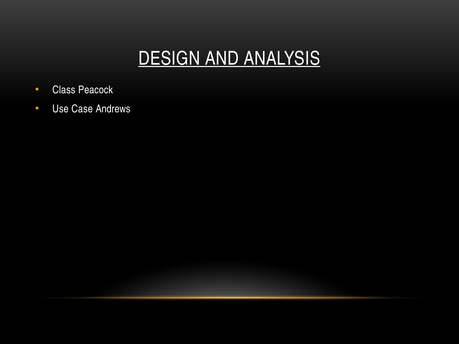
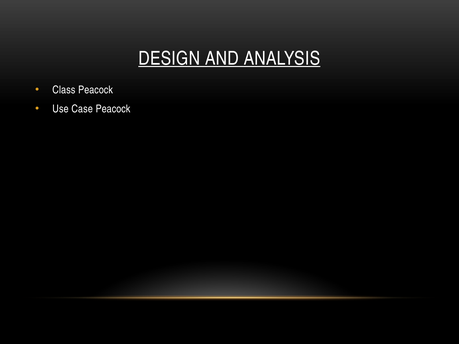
Case Andrews: Andrews -> Peacock
